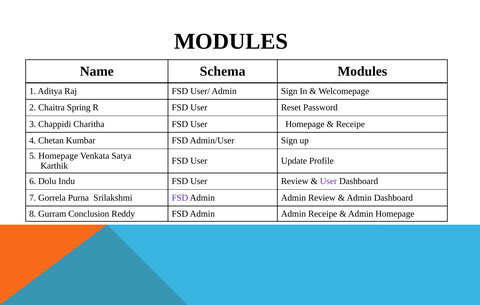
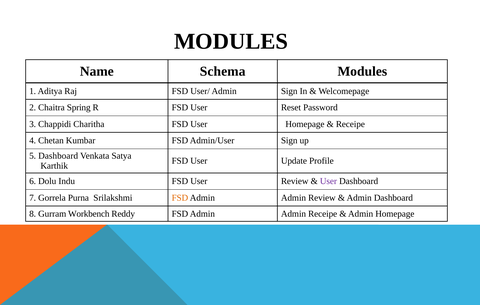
5 Homepage: Homepage -> Dashboard
FSD at (180, 198) colour: purple -> orange
Conclusion: Conclusion -> Workbench
